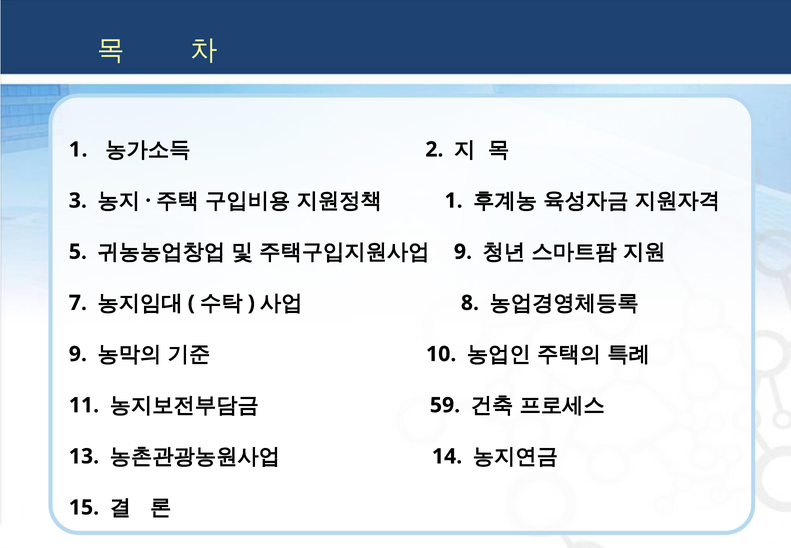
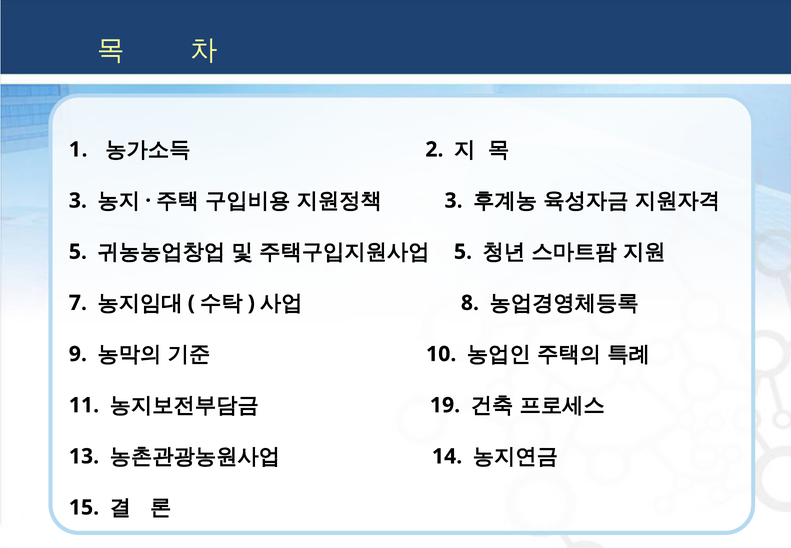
1 at (454, 200): 1 -> 3
9 at (463, 252): 9 -> 5
59: 59 -> 19
